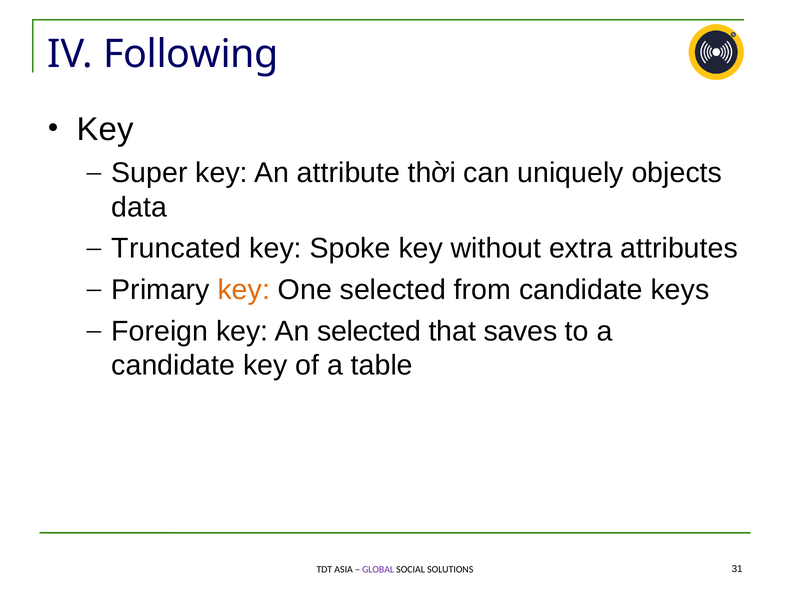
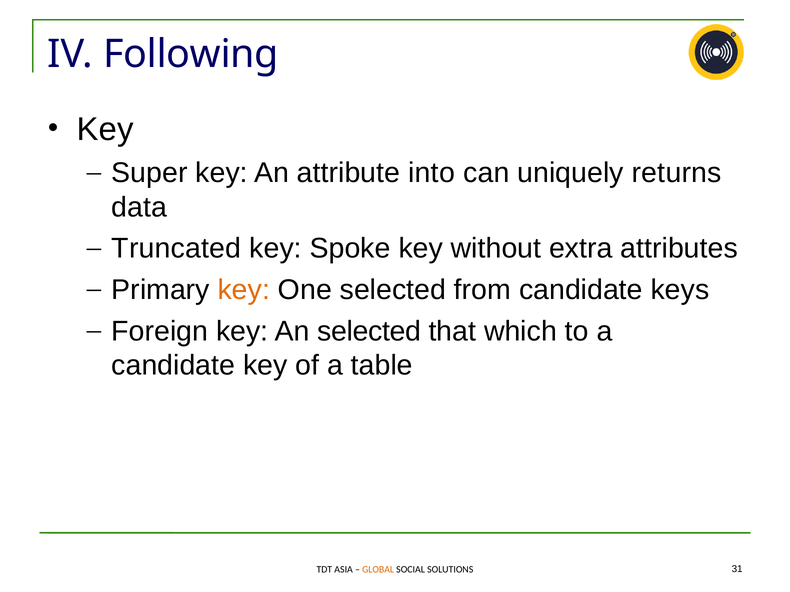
thời: thời -> into
objects: objects -> returns
saves: saves -> which
GLOBAL colour: purple -> orange
